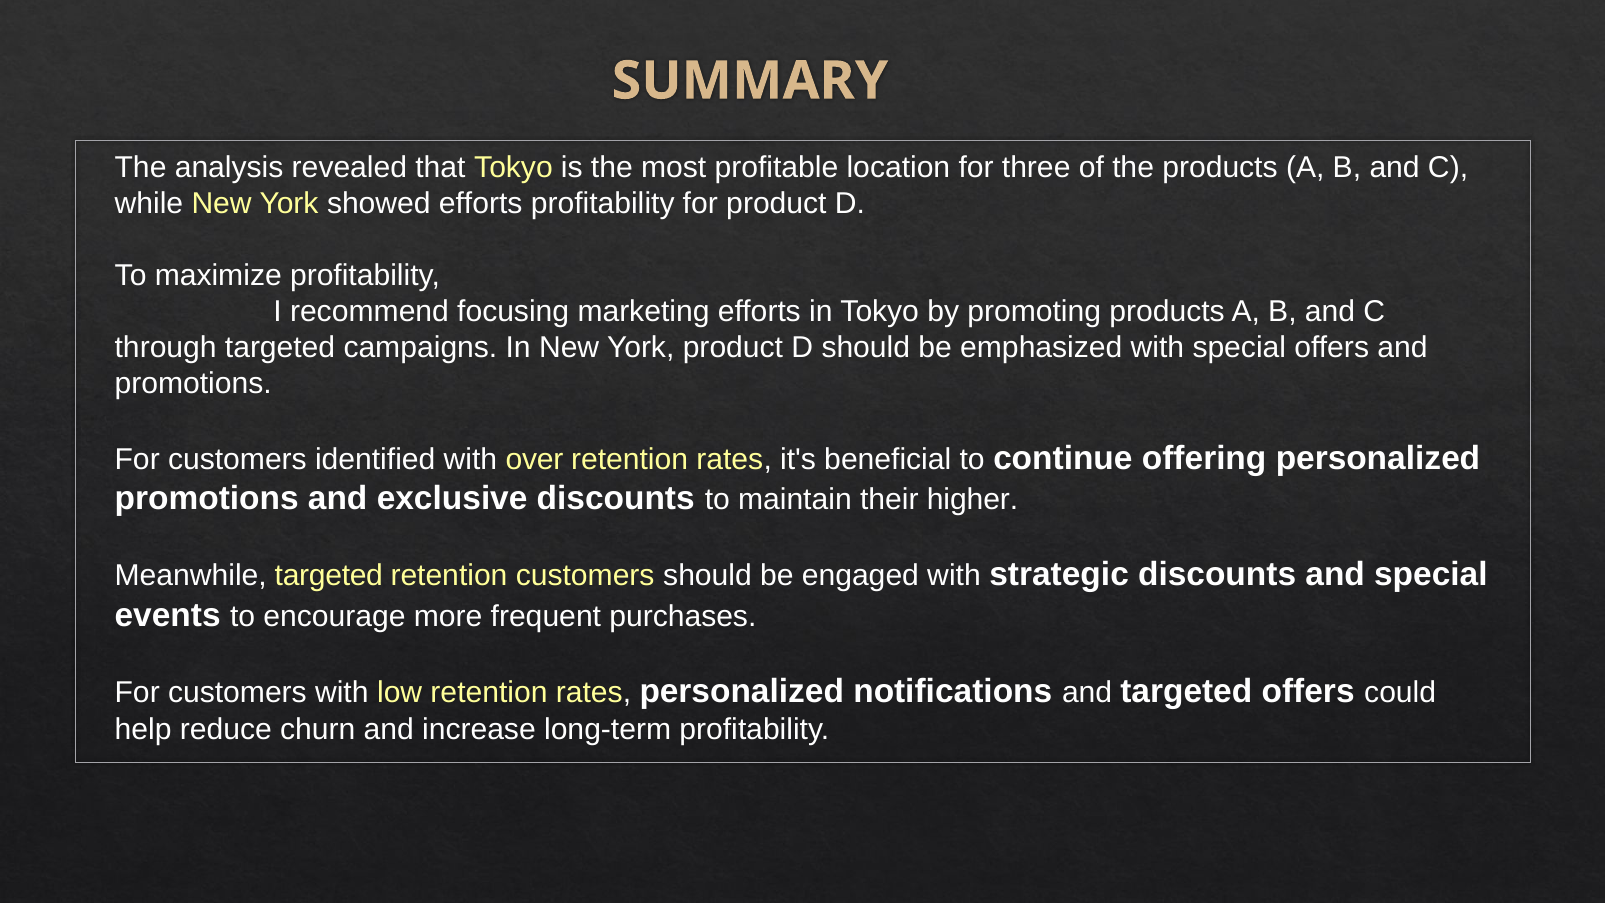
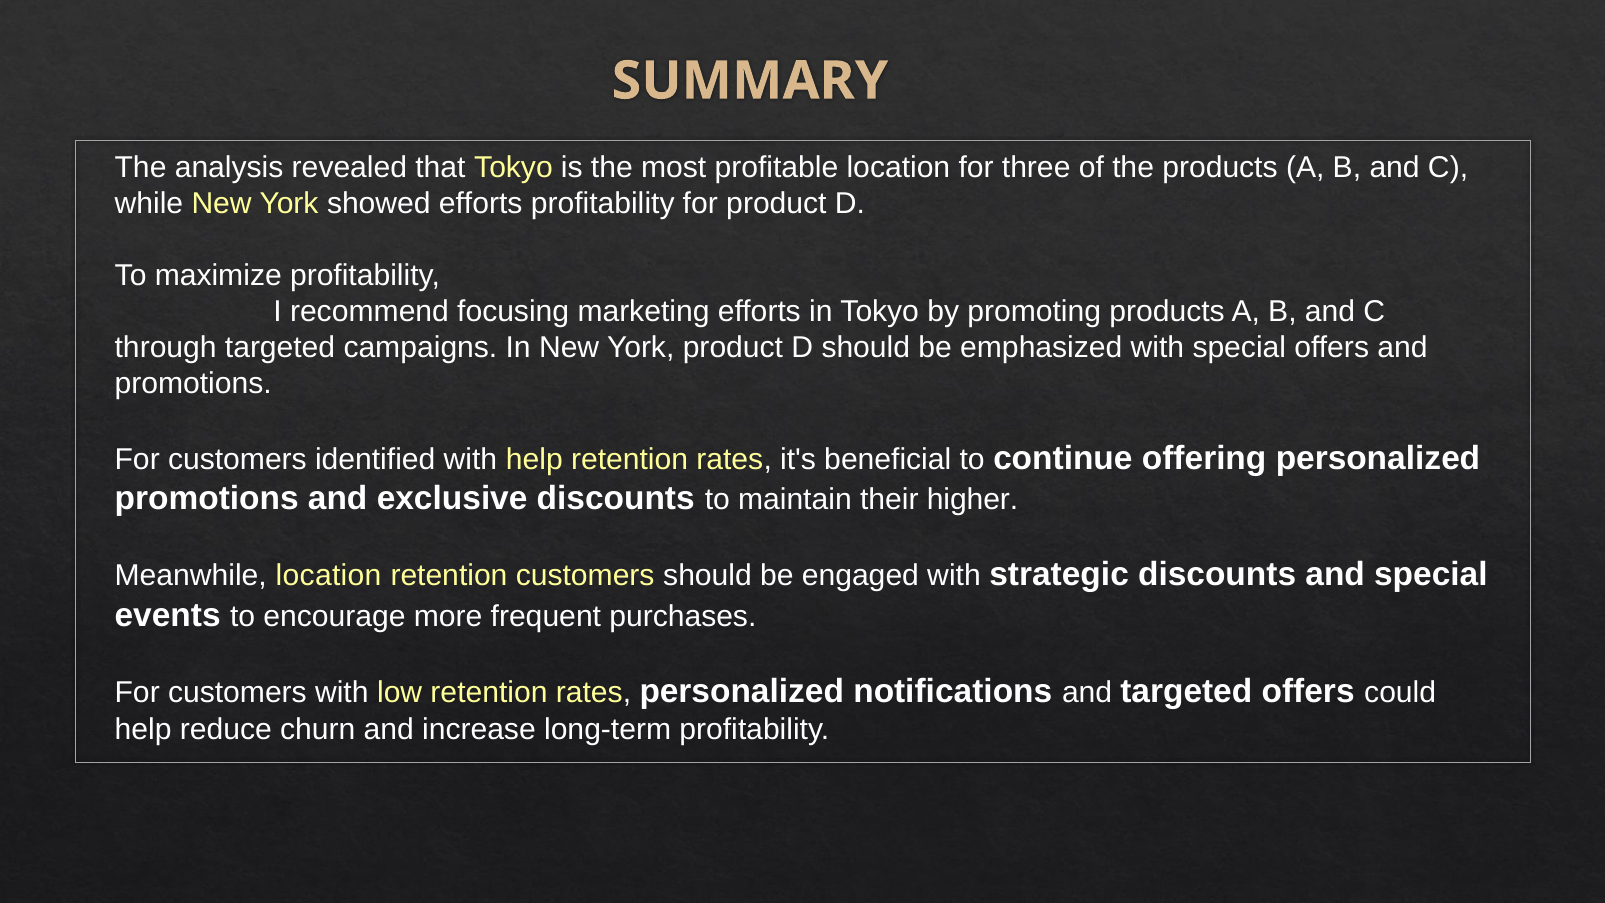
with over: over -> help
Meanwhile targeted: targeted -> location
